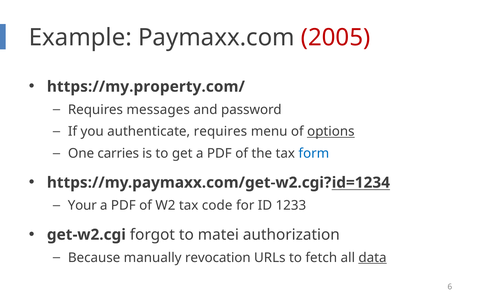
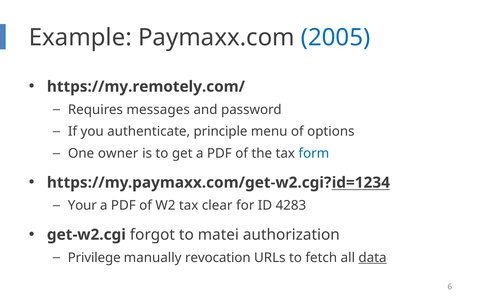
2005 colour: red -> blue
https://my.property.com/: https://my.property.com/ -> https://my.remotely.com/
authenticate requires: requires -> principle
options underline: present -> none
carries: carries -> owner
code: code -> clear
1233: 1233 -> 4283
Because: Because -> Privilege
